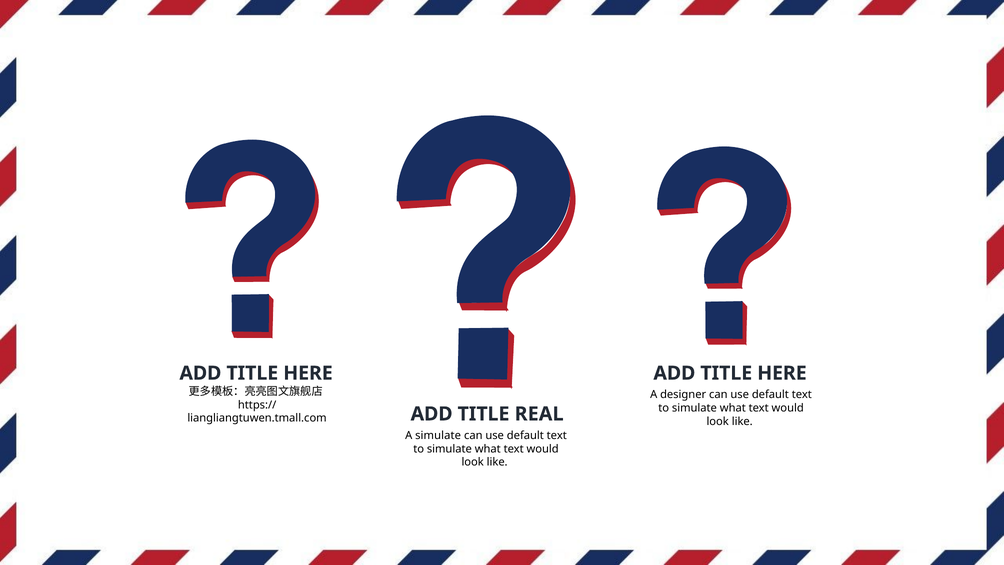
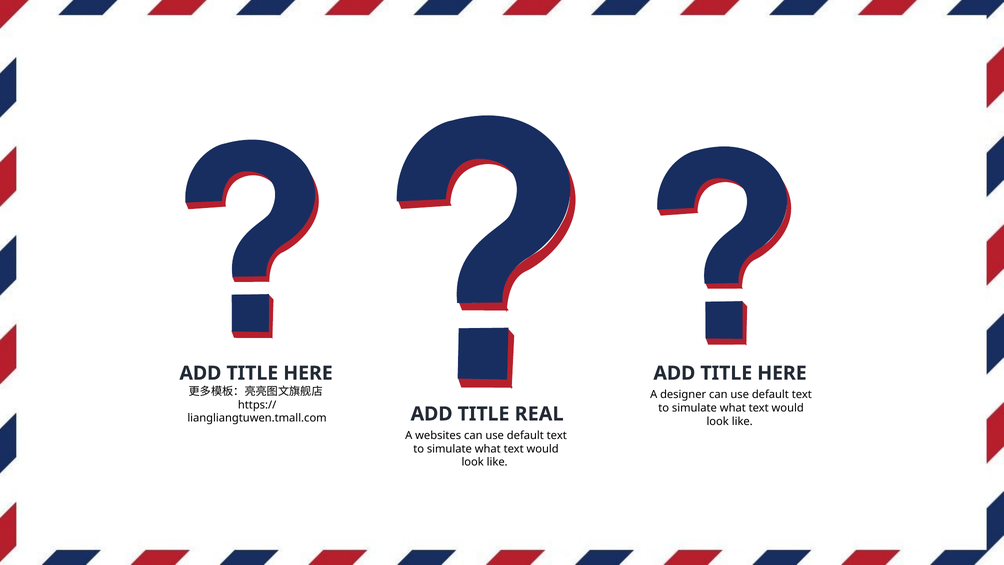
A simulate: simulate -> websites
